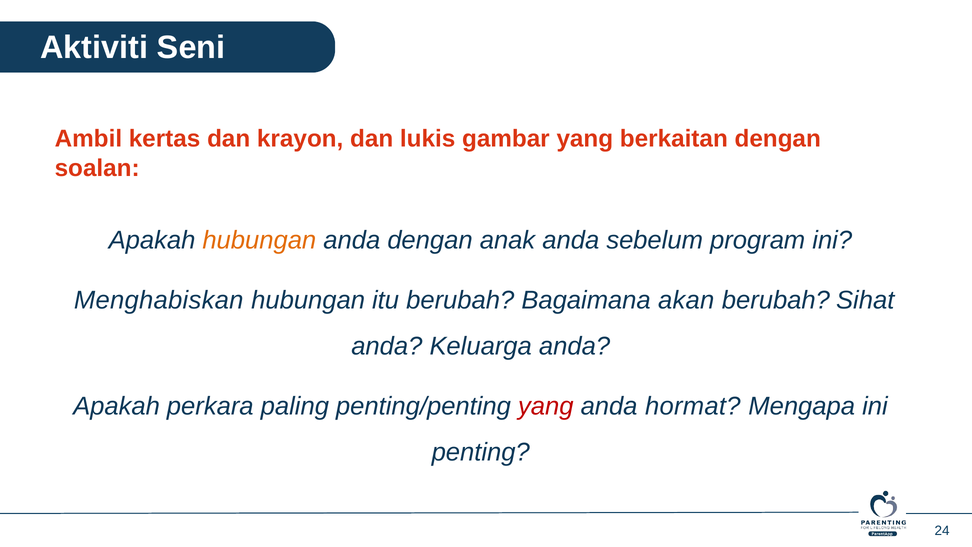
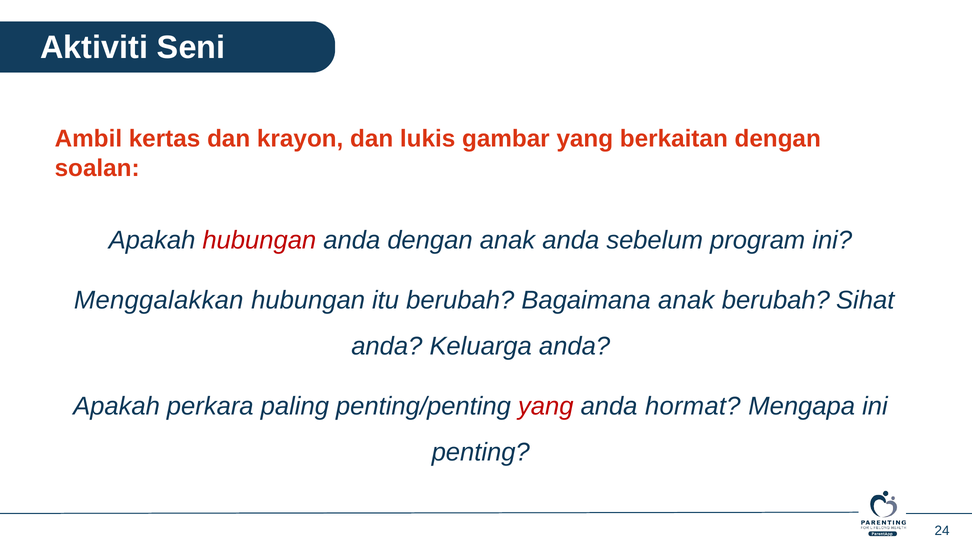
hubungan at (259, 240) colour: orange -> red
Menghabiskan: Menghabiskan -> Menggalakkan
Bagaimana akan: akan -> anak
